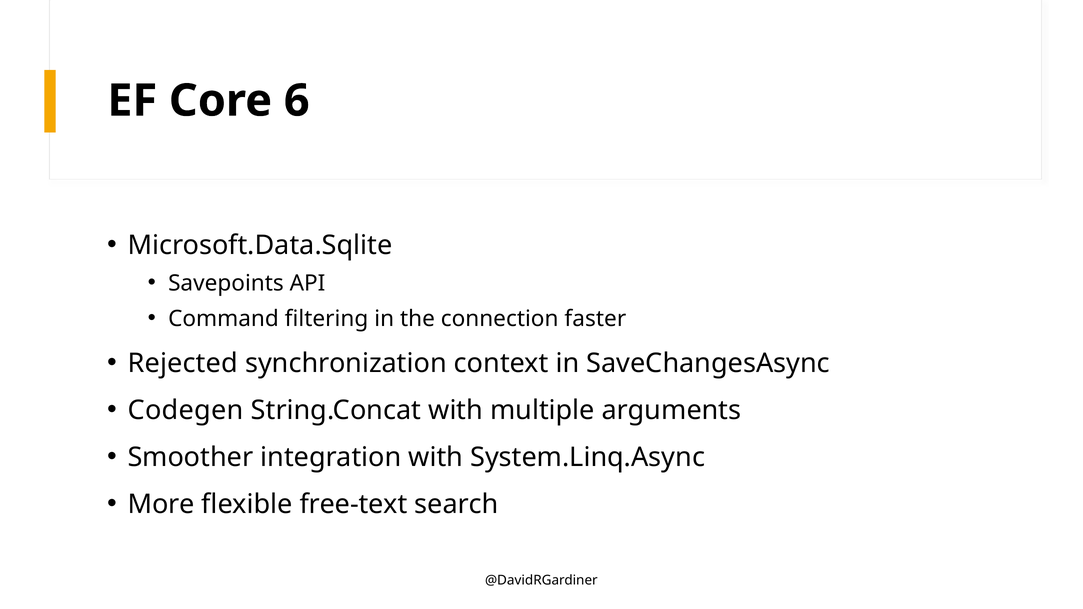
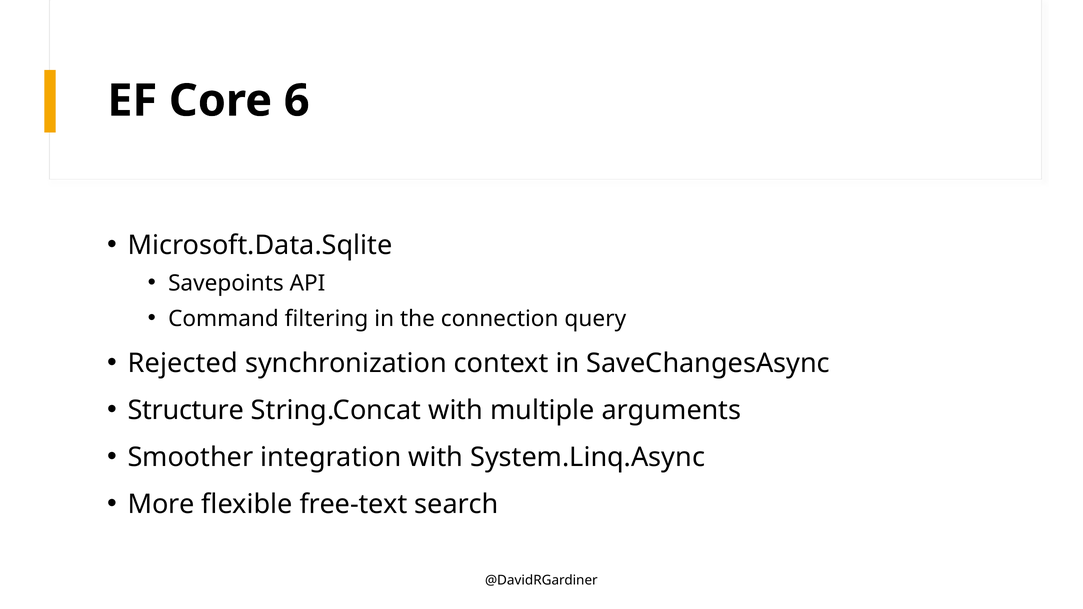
faster: faster -> query
Codegen: Codegen -> Structure
